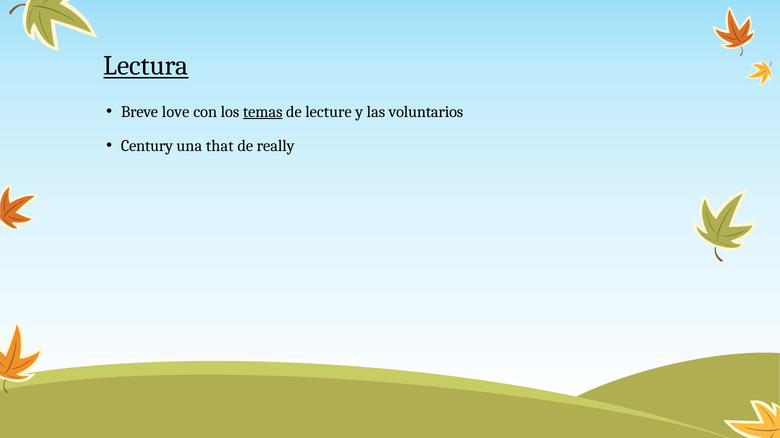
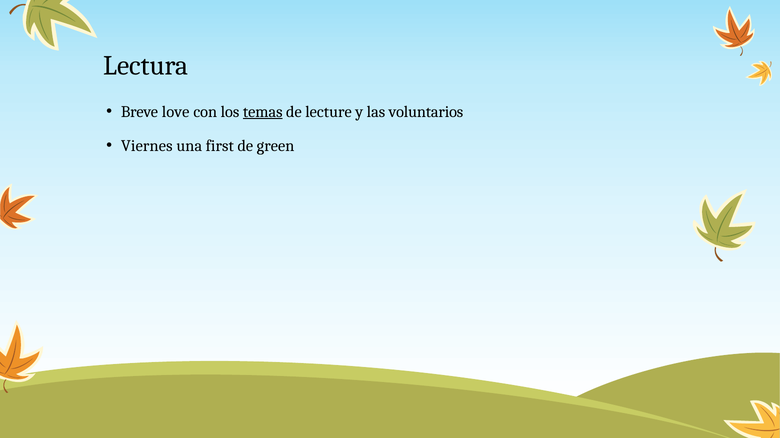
Lectura underline: present -> none
Century: Century -> Viernes
that: that -> first
really: really -> green
